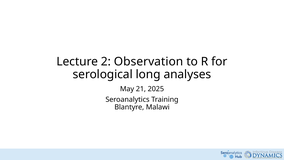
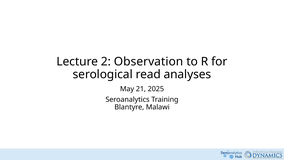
long: long -> read
